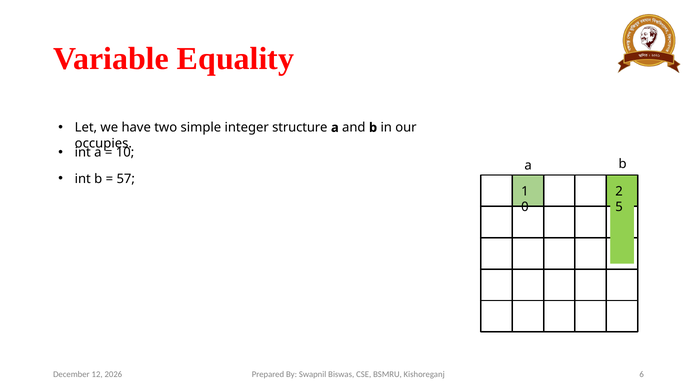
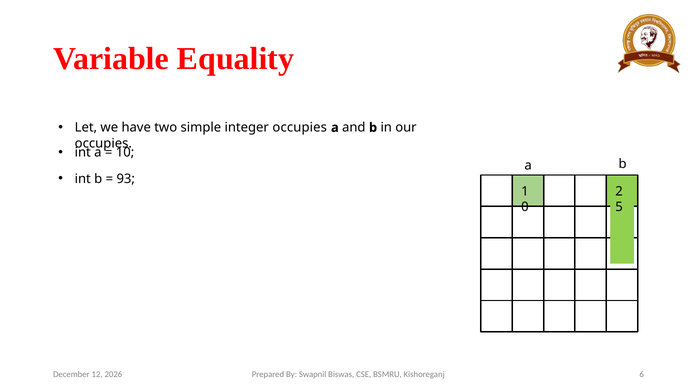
integer structure: structure -> occupies
57: 57 -> 93
